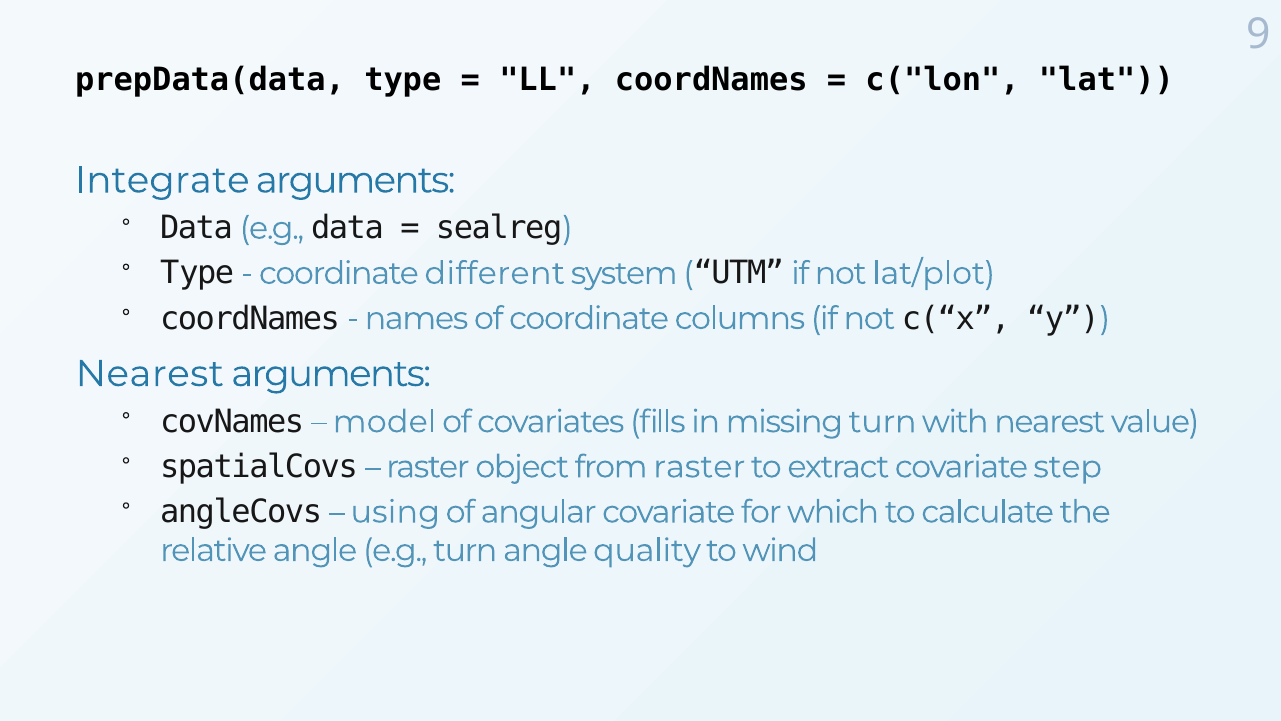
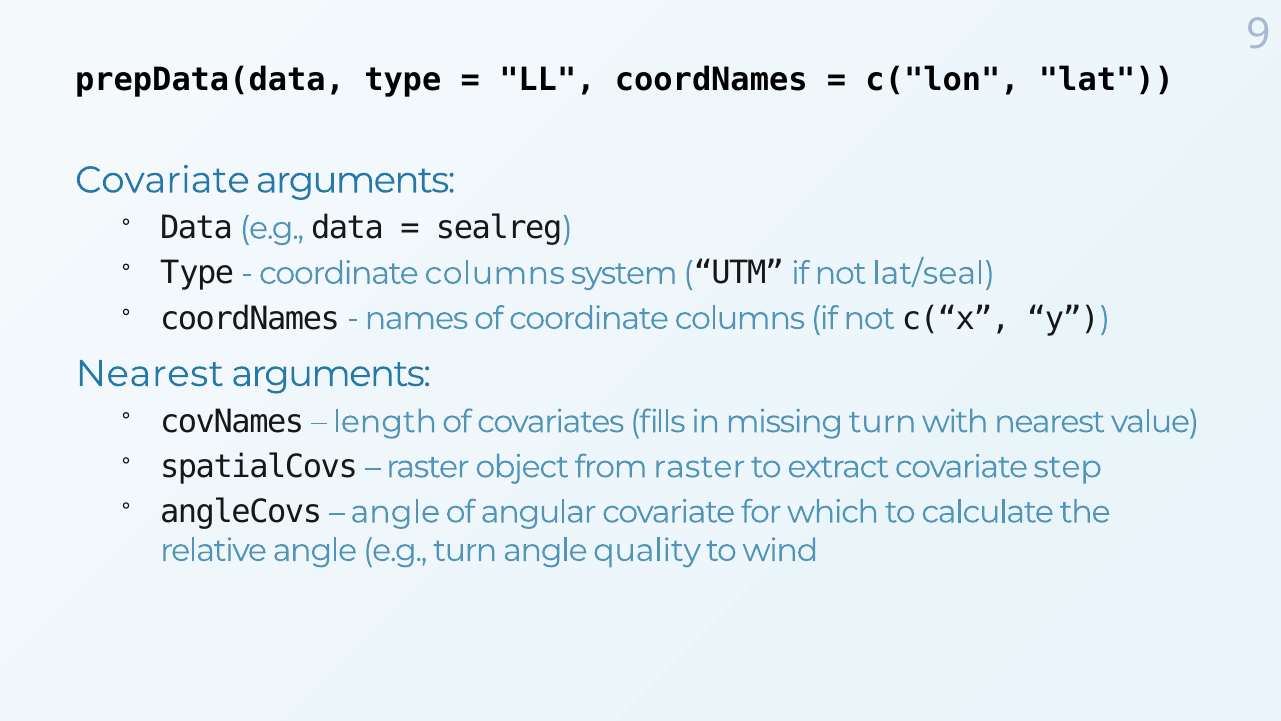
Integrate at (162, 180): Integrate -> Covariate
different at (495, 273): different -> columns
lat/plot: lat/plot -> lat/seal
model: model -> length
using at (395, 512): using -> angle
